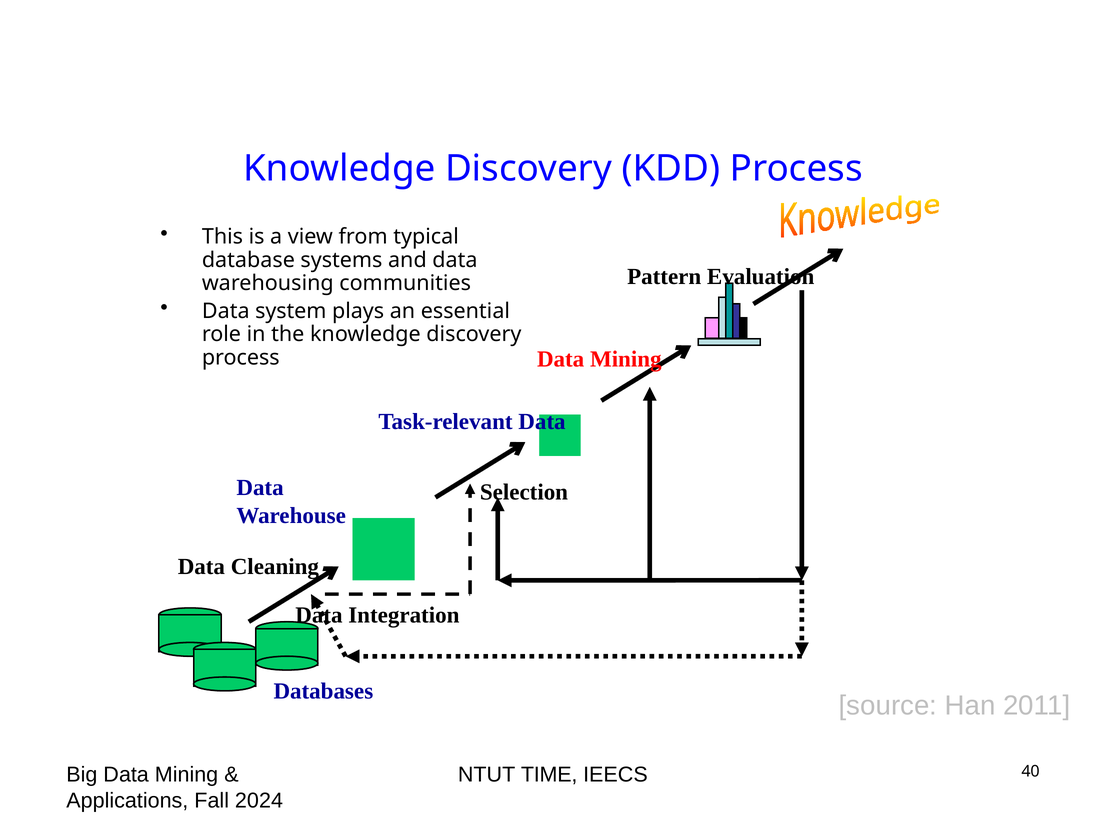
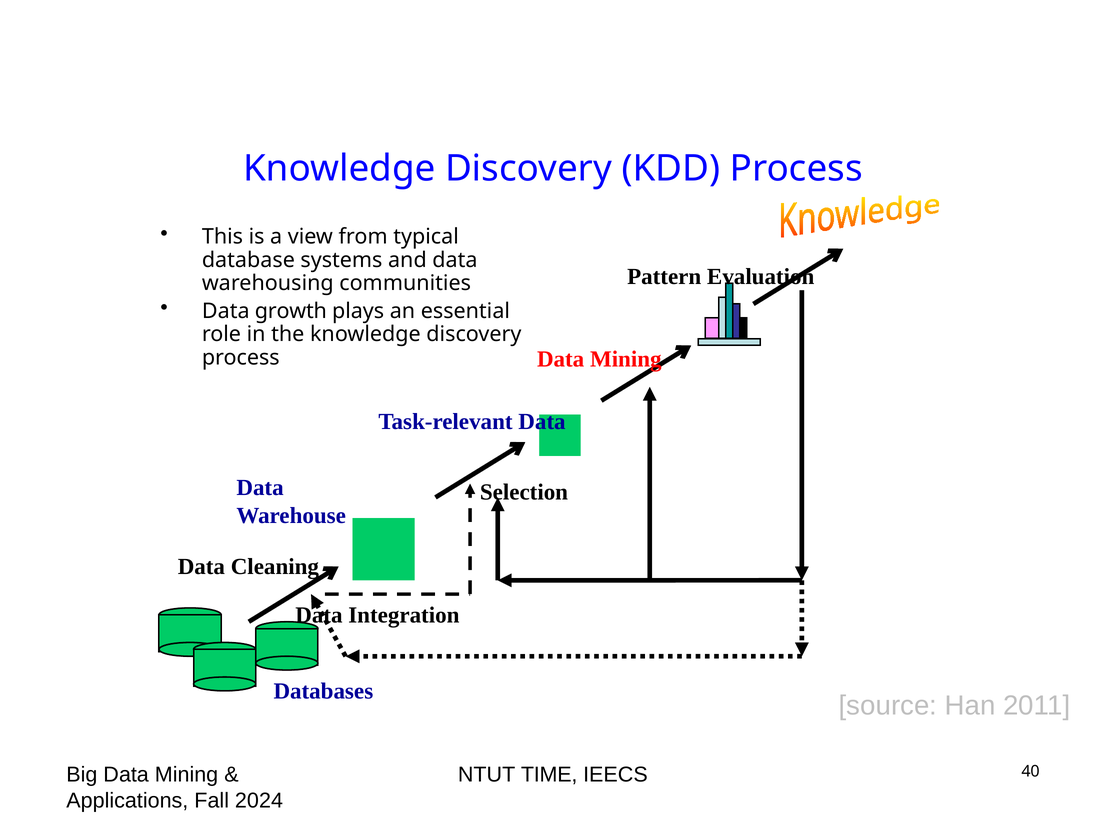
system: system -> growth
